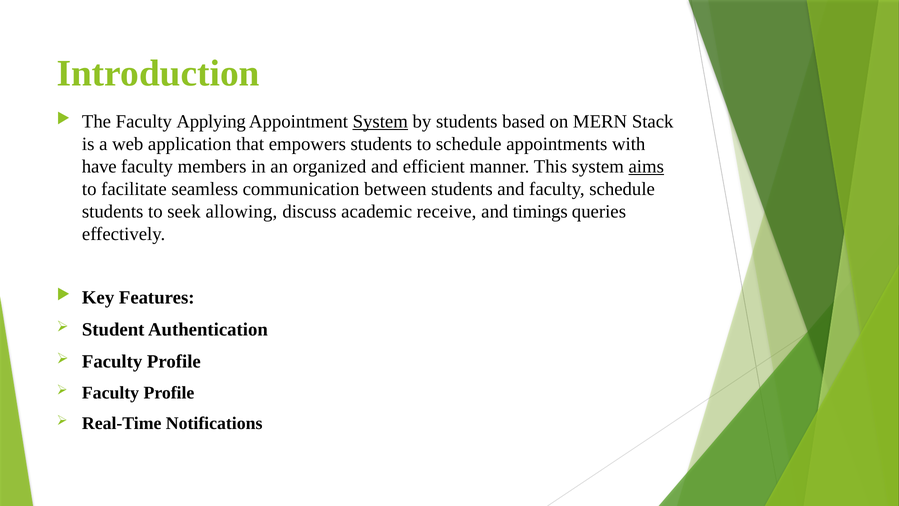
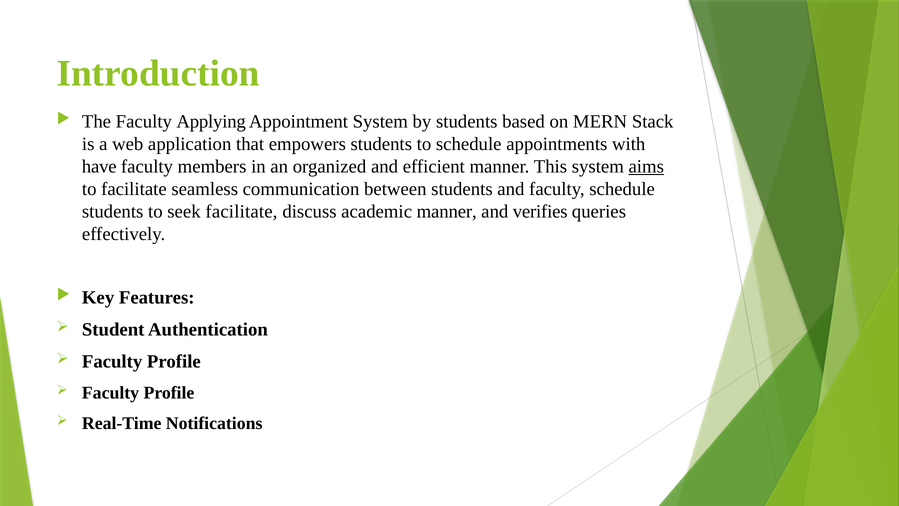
System at (380, 121) underline: present -> none
seek allowing: allowing -> facilitate
academic receive: receive -> manner
timings: timings -> verifies
